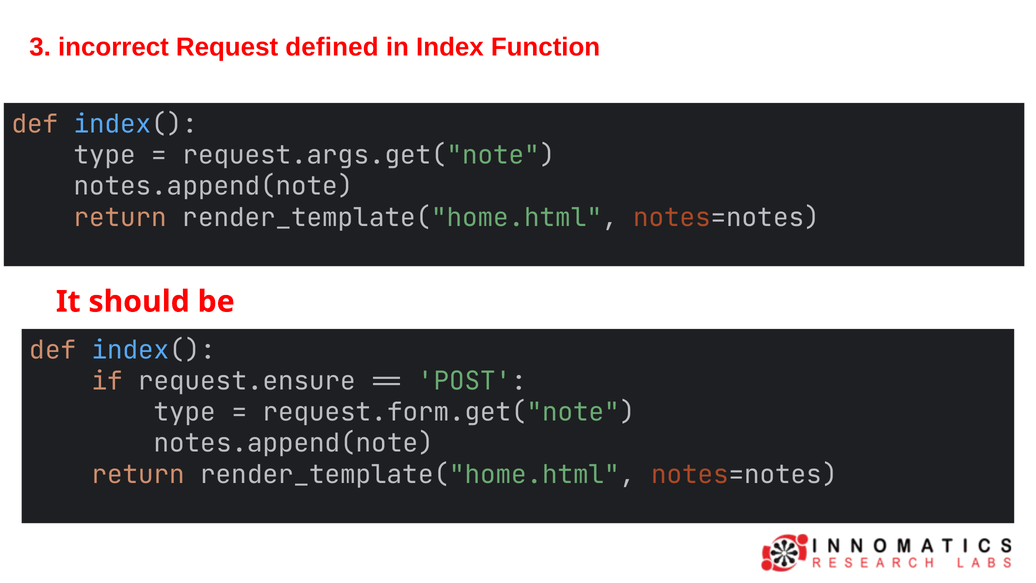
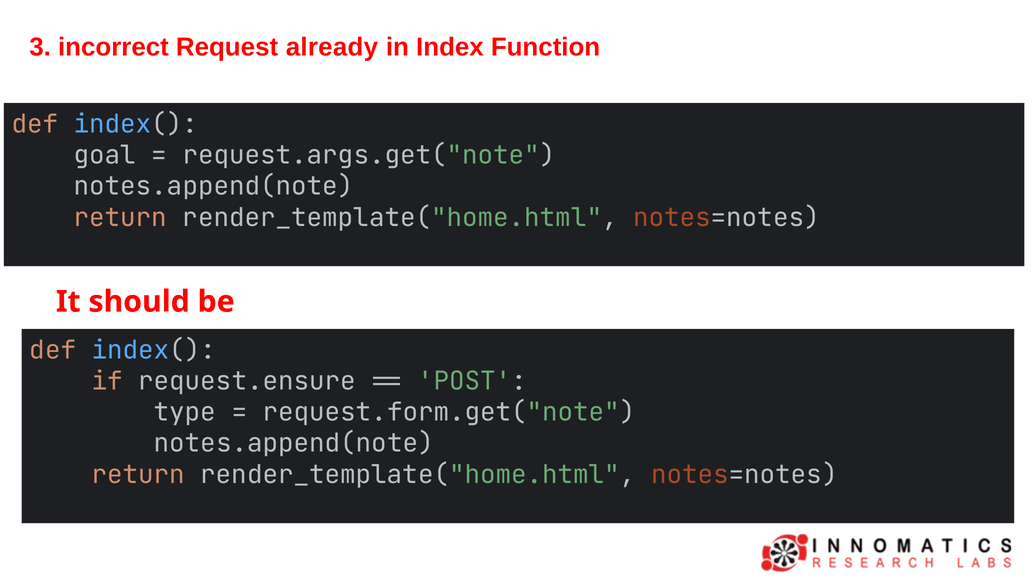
defined: defined -> already
type at (105, 155): type -> goal
